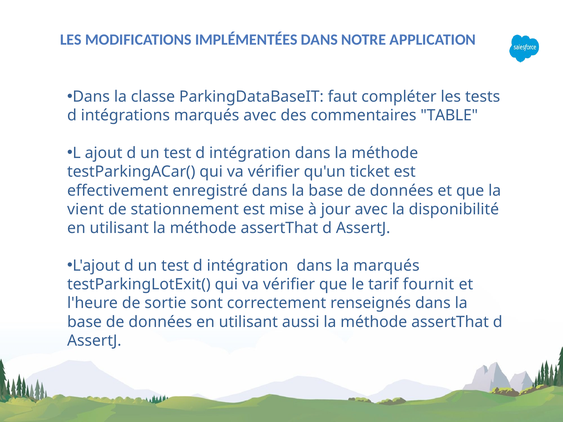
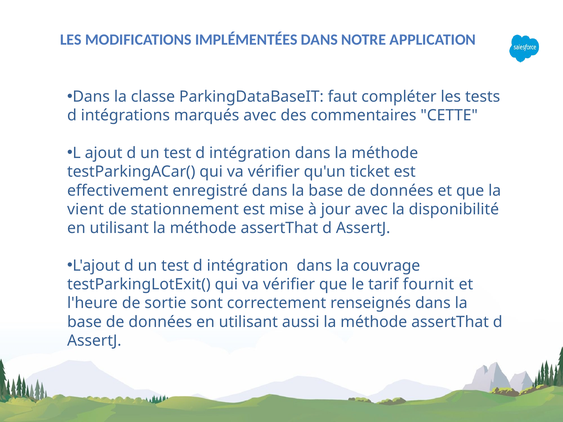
TABLE: TABLE -> CETTE
la marqués: marqués -> couvrage
